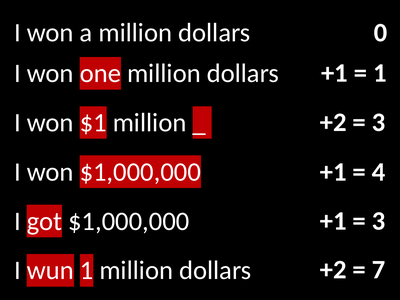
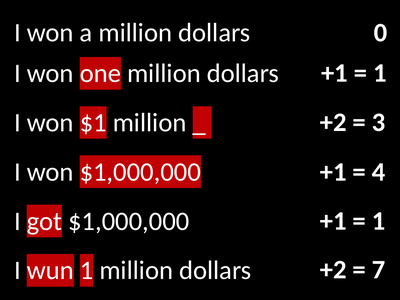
3 at (379, 221): 3 -> 1
